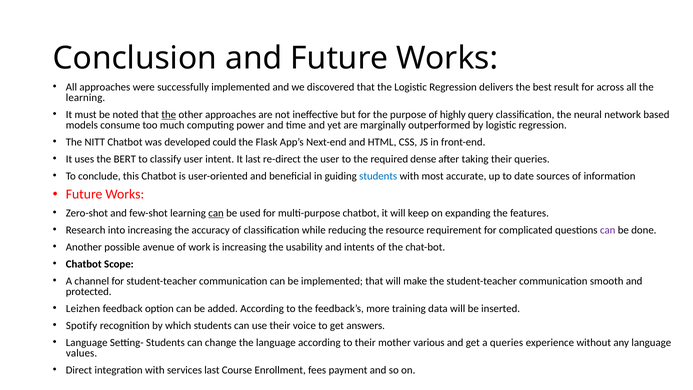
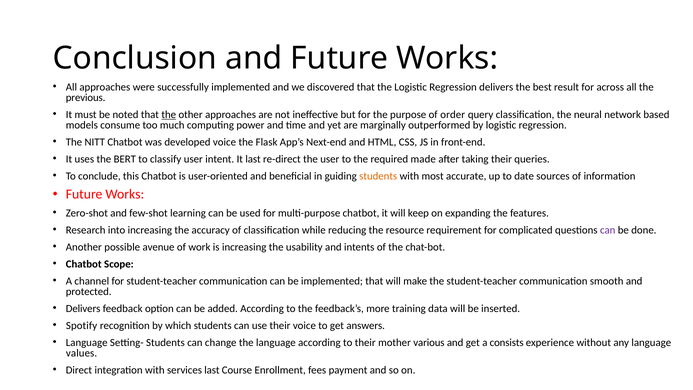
learning at (86, 98): learning -> previous
highly: highly -> order
developed could: could -> voice
dense: dense -> made
students at (378, 176) colour: blue -> orange
can at (216, 213) underline: present -> none
Leizhen at (83, 308): Leizhen -> Delivers
a queries: queries -> consists
